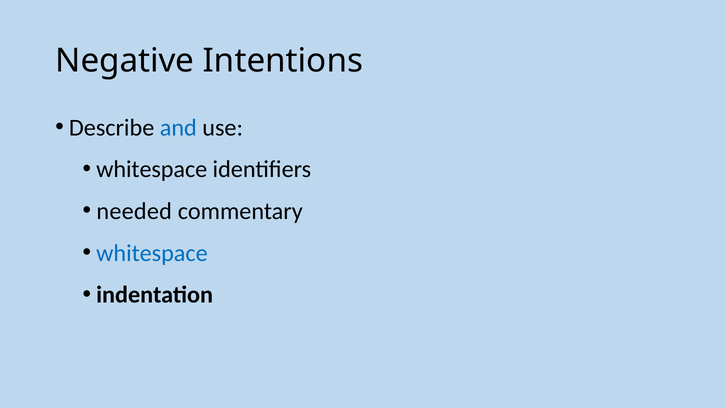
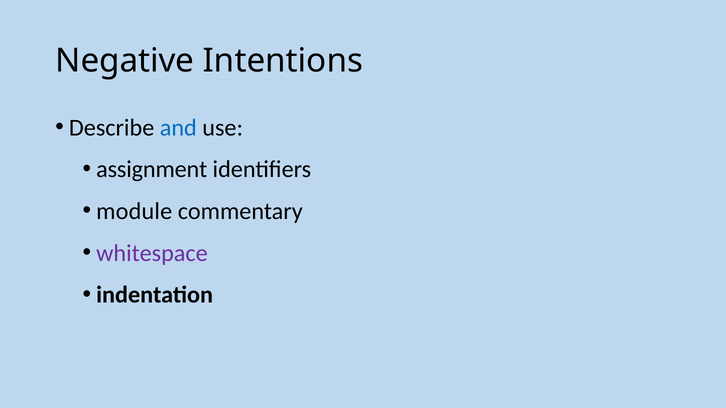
whitespace at (152, 170): whitespace -> assignment
needed: needed -> module
whitespace at (152, 253) colour: blue -> purple
